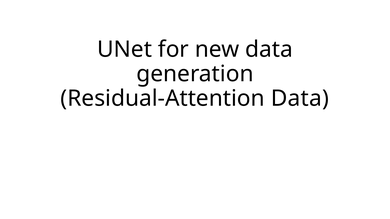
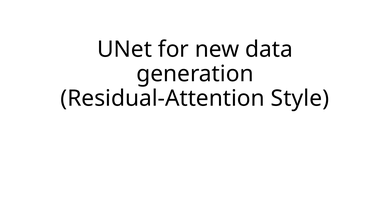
Residual-Attention Data: Data -> Style
